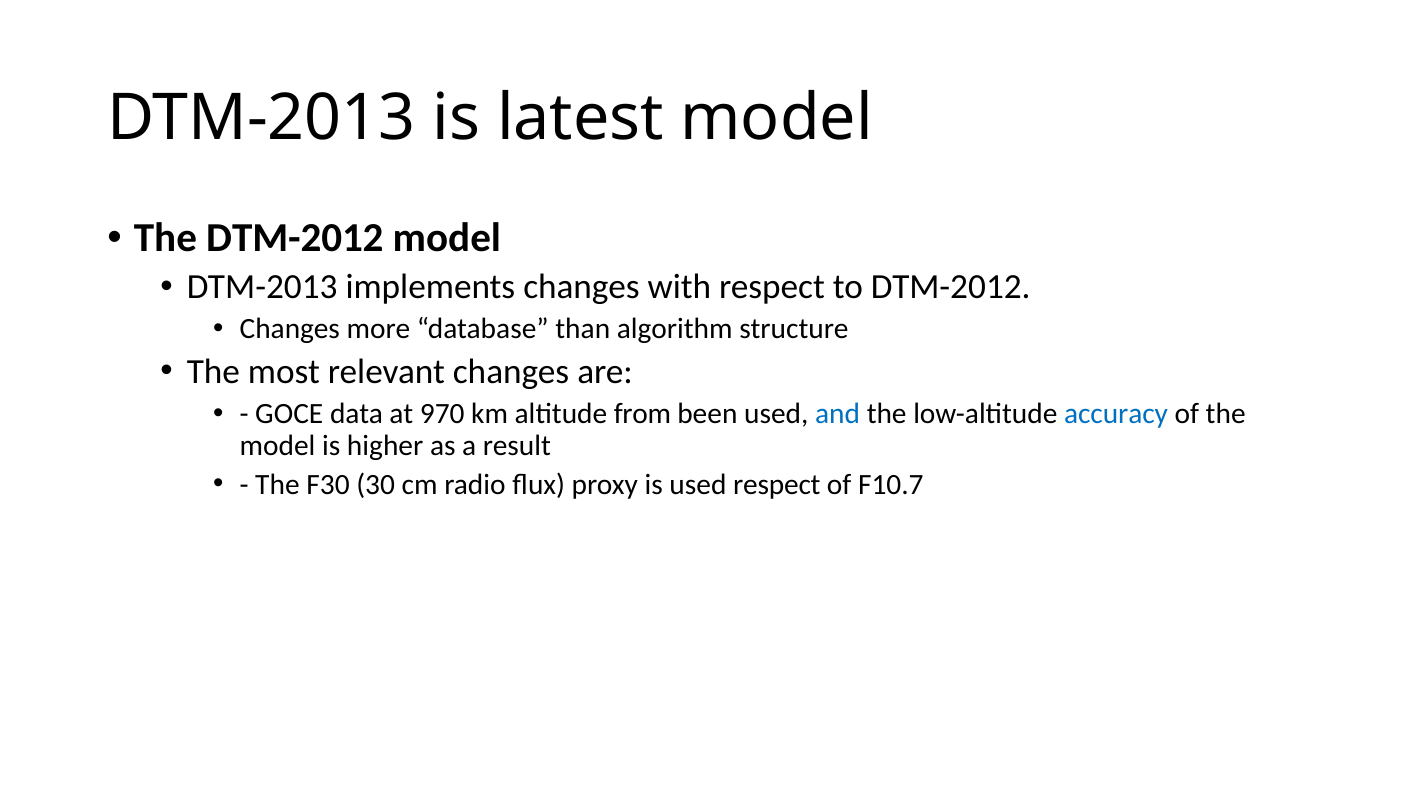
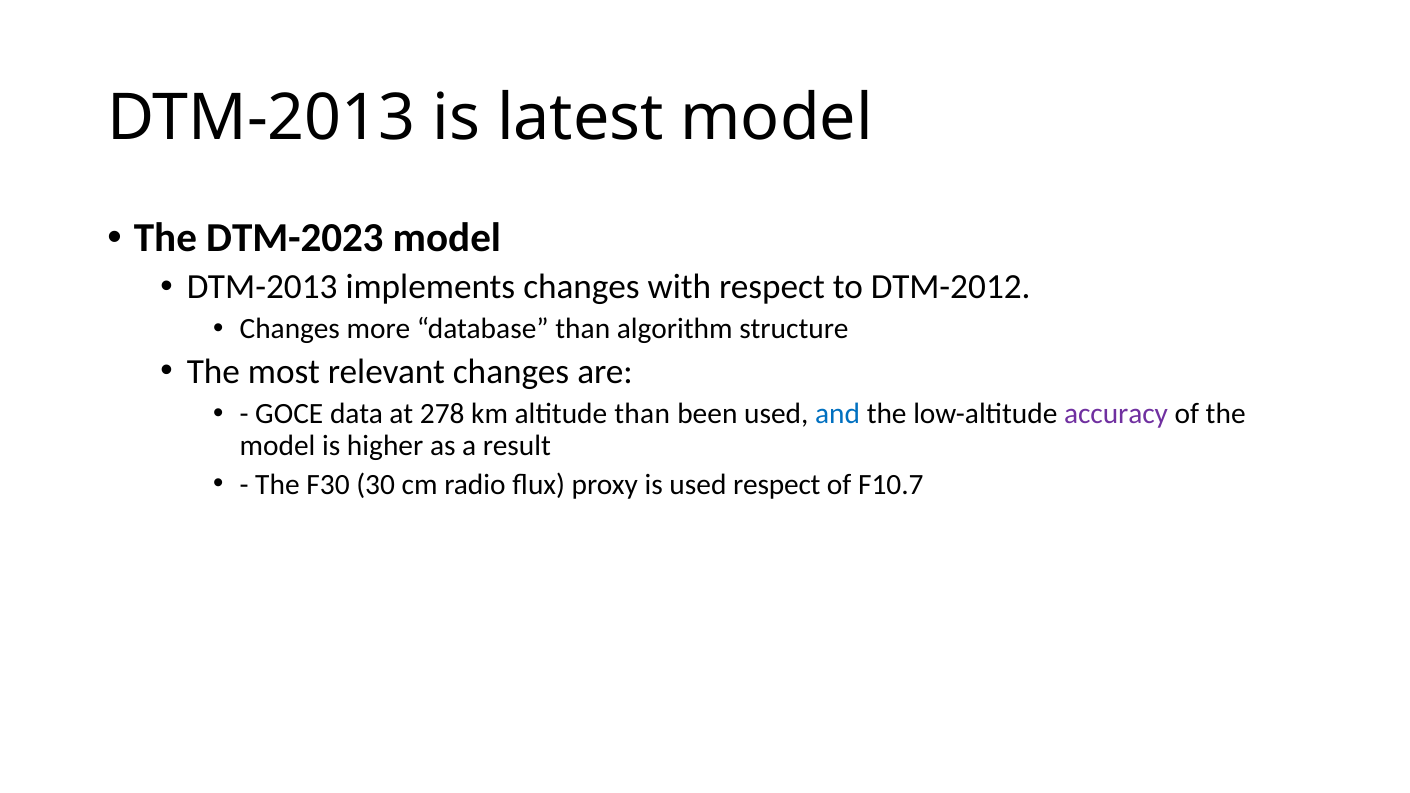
The DTM-2012: DTM-2012 -> DTM-2023
970: 970 -> 278
altitude from: from -> than
accuracy colour: blue -> purple
